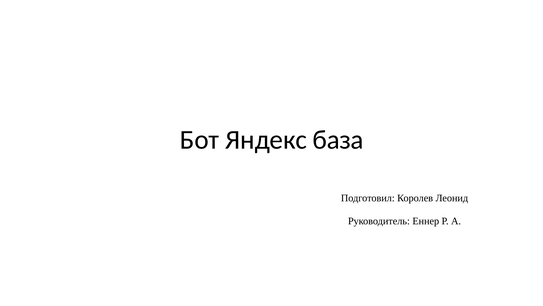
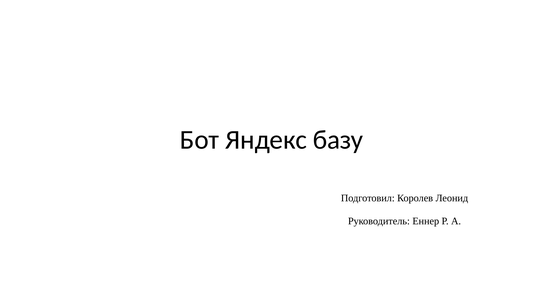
база: база -> базу
